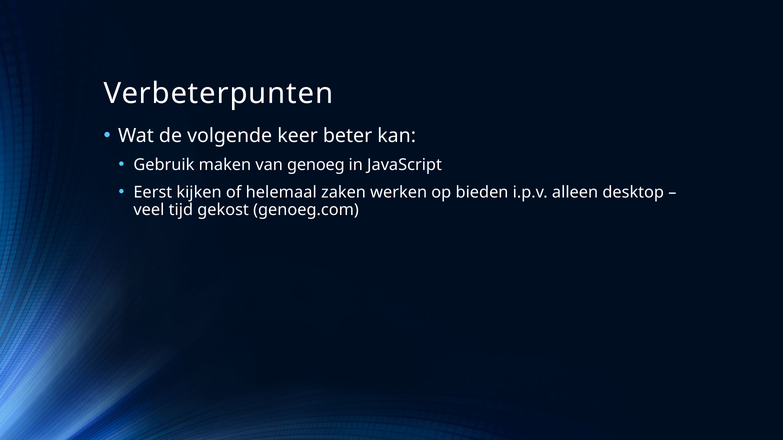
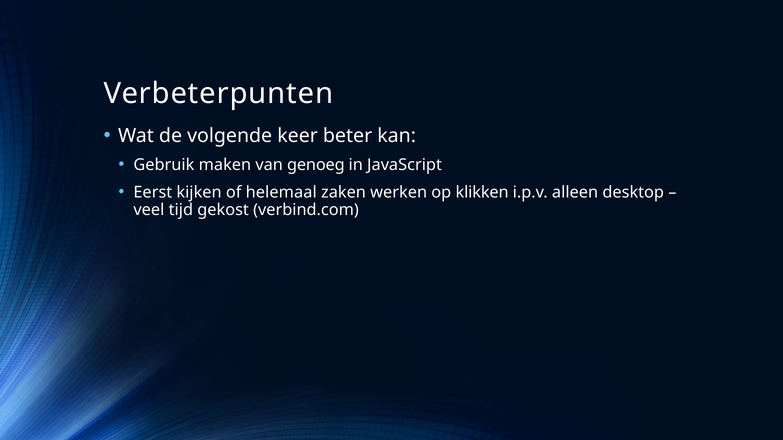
bieden: bieden -> klikken
genoeg.com: genoeg.com -> verbind.com
